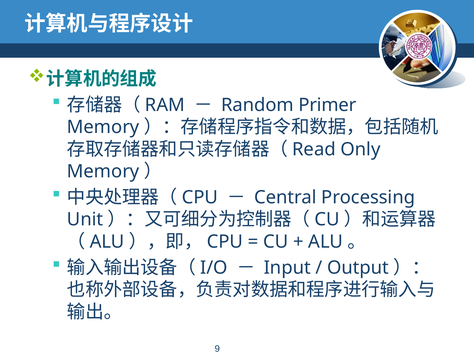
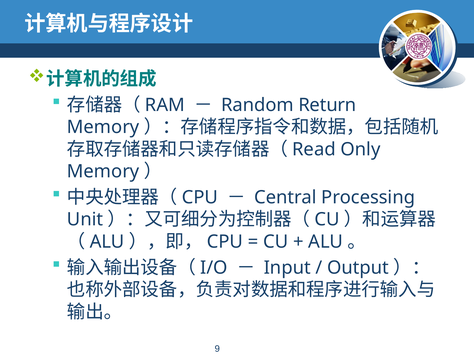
Primer: Primer -> Return
